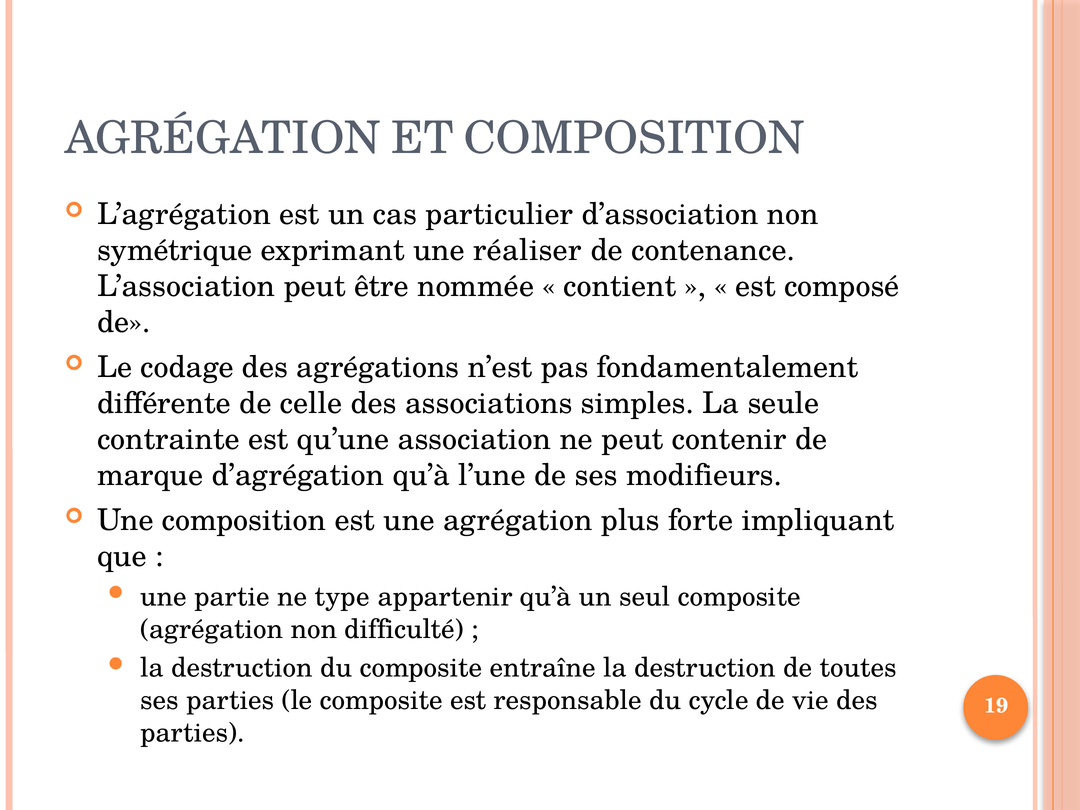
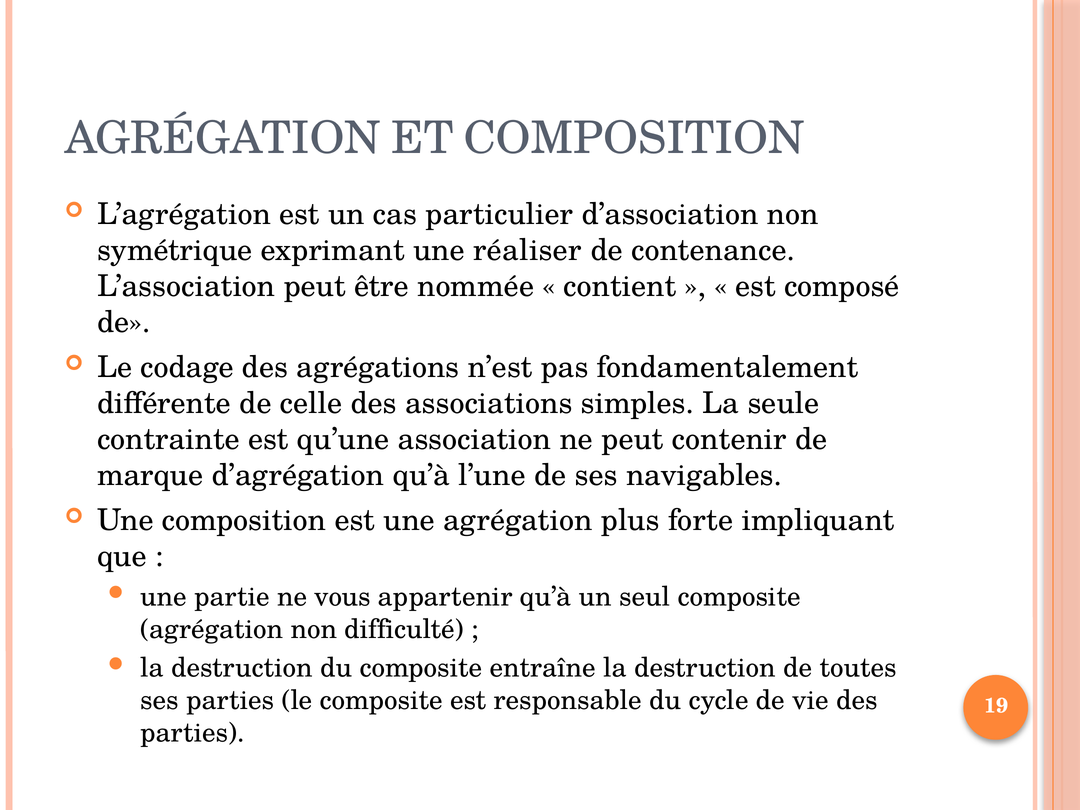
modifieurs: modifieurs -> navigables
type: type -> vous
